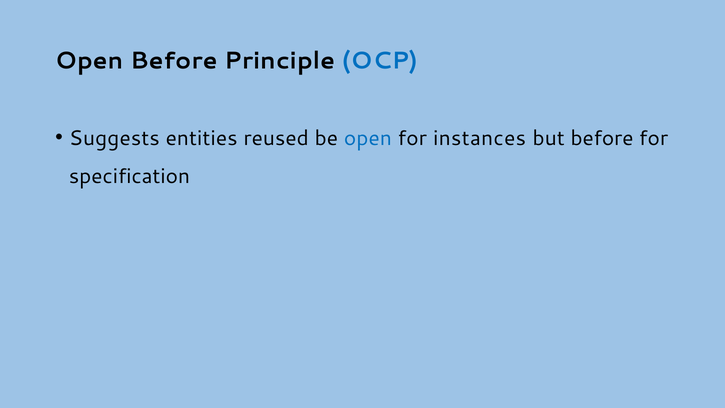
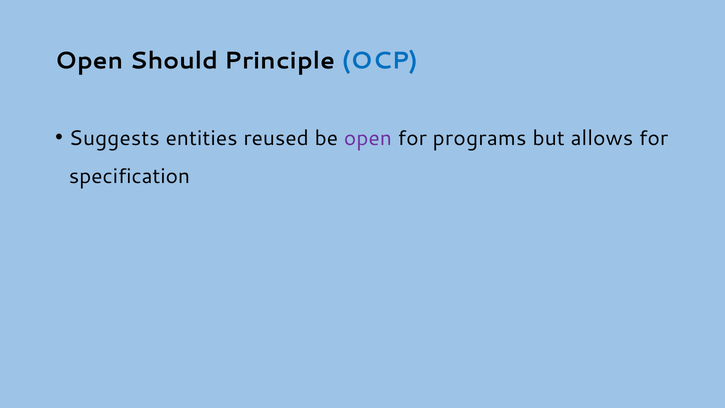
Open Before: Before -> Should
open at (368, 138) colour: blue -> purple
instances: instances -> programs
but before: before -> allows
